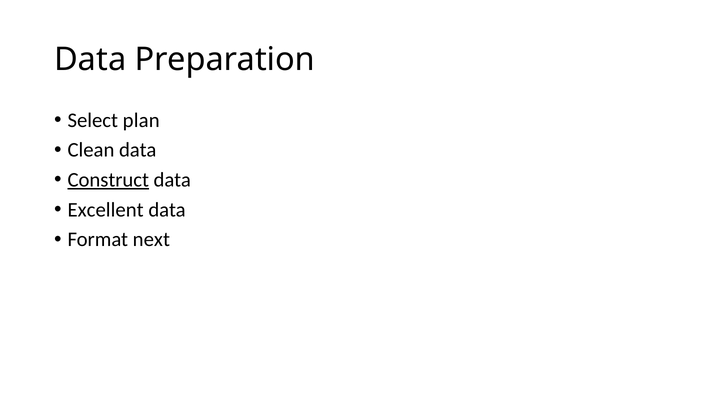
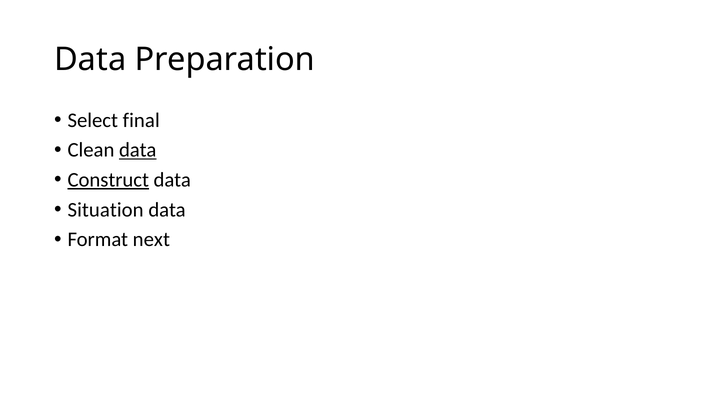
plan: plan -> final
data at (138, 150) underline: none -> present
Excellent: Excellent -> Situation
